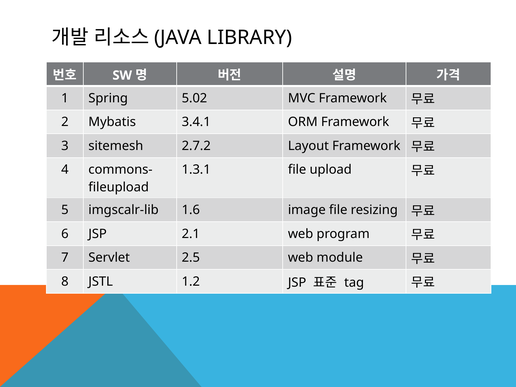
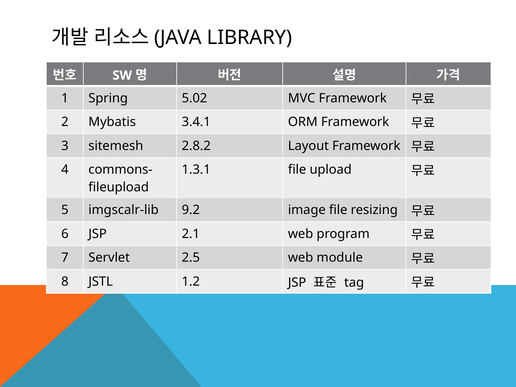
2.7.2: 2.7.2 -> 2.8.2
1.6: 1.6 -> 9.2
